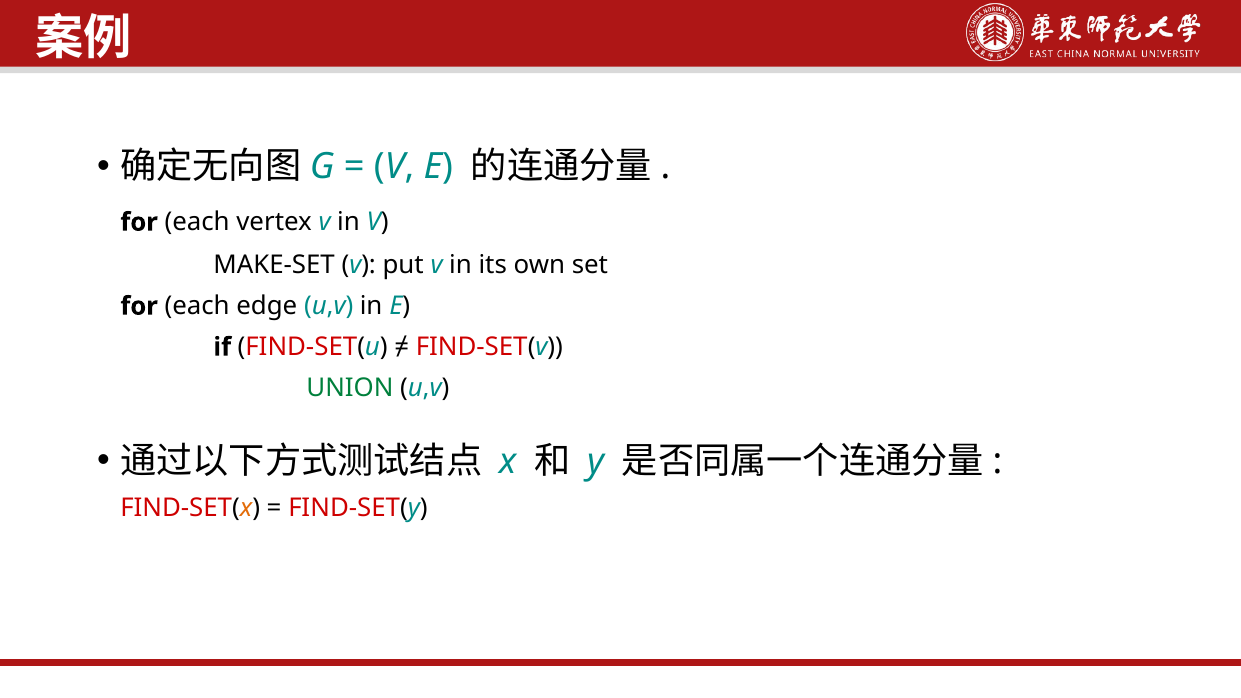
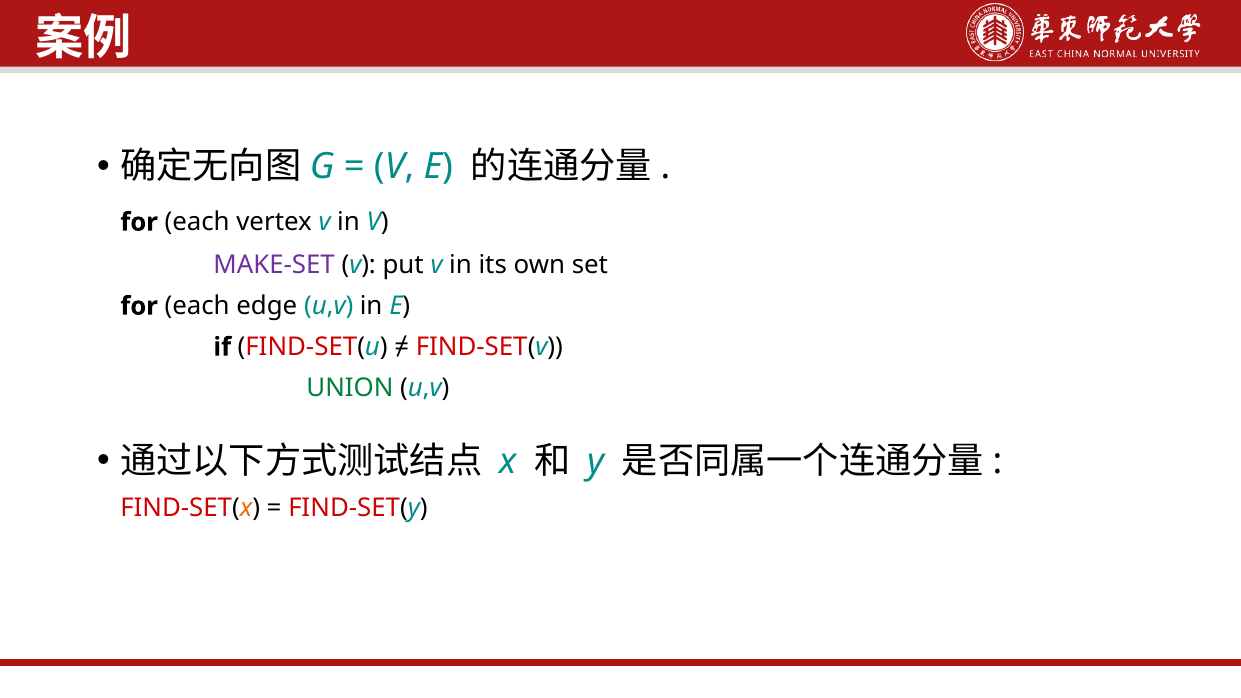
MAKE-SET colour: black -> purple
